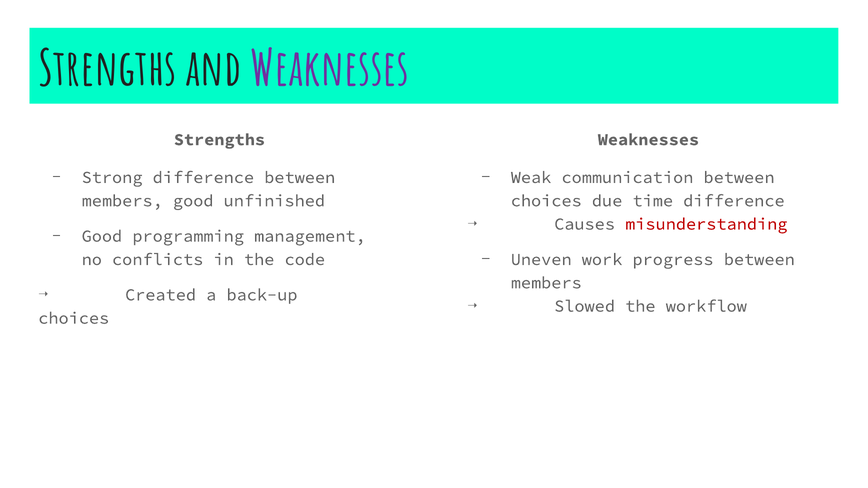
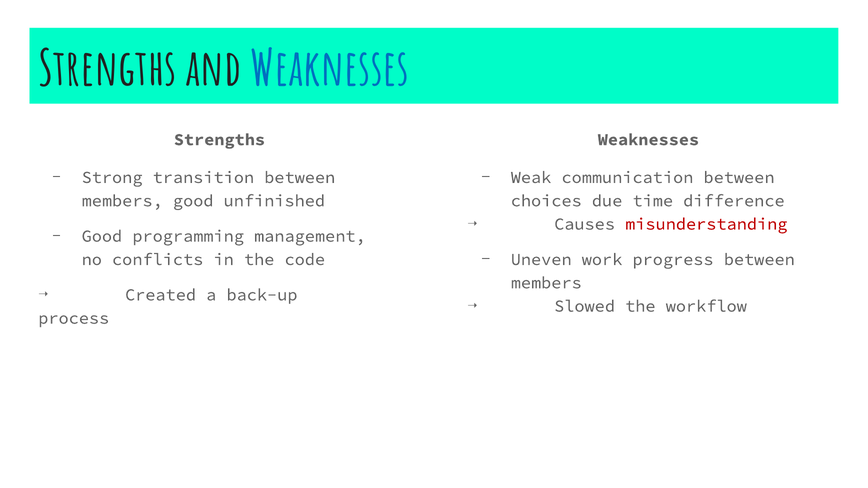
Weaknesses at (330, 70) colour: purple -> blue
Strong difference: difference -> transition
choices at (74, 318): choices -> process
